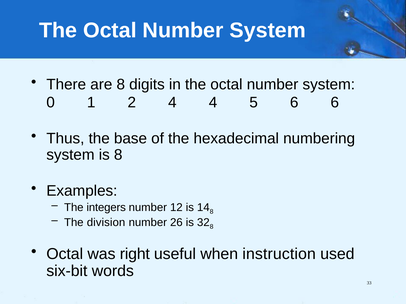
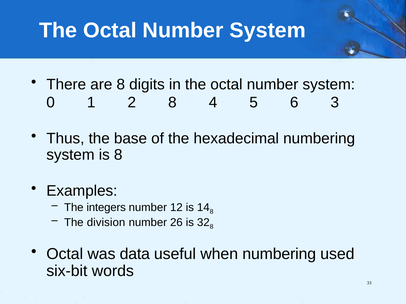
2 4: 4 -> 8
6 6: 6 -> 3
right: right -> data
when instruction: instruction -> numbering
